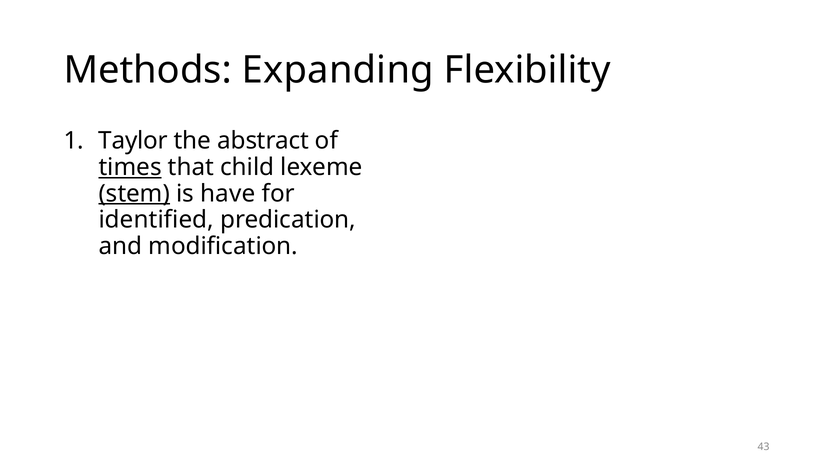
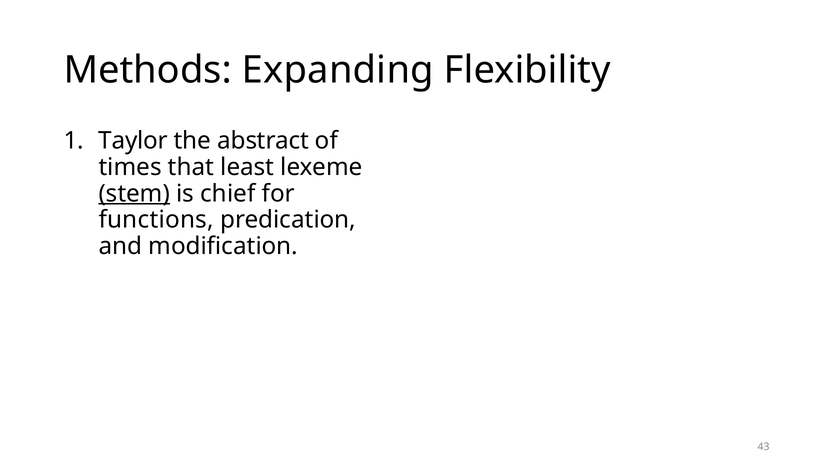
times underline: present -> none
child: child -> least
have: have -> chief
identified: identified -> functions
